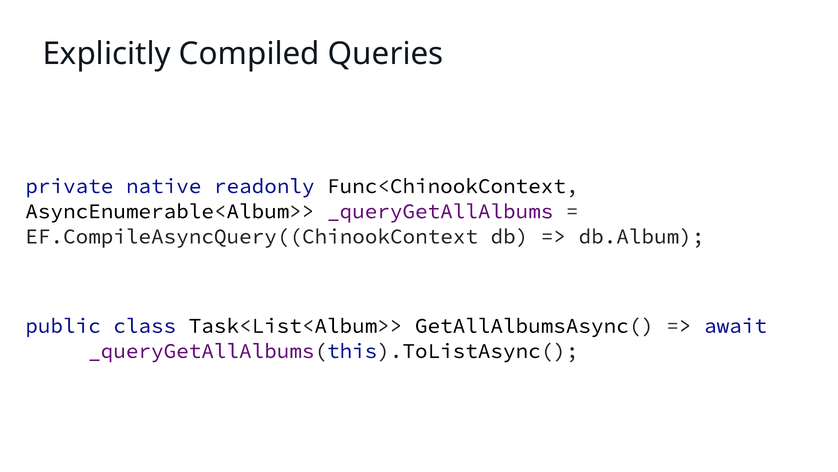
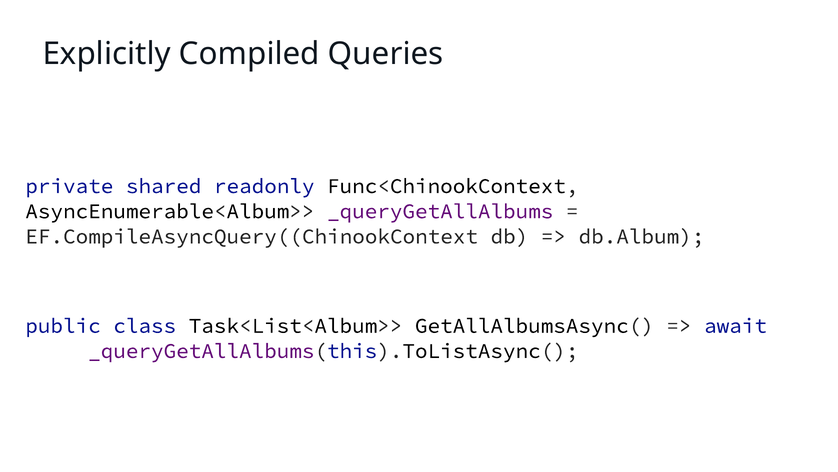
native: native -> shared
